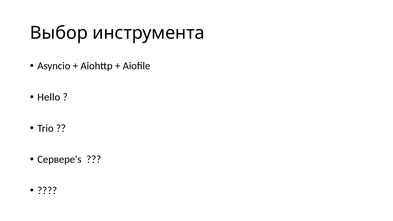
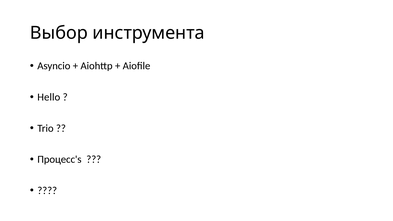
Сервере's: Сервере's -> Процесс's
